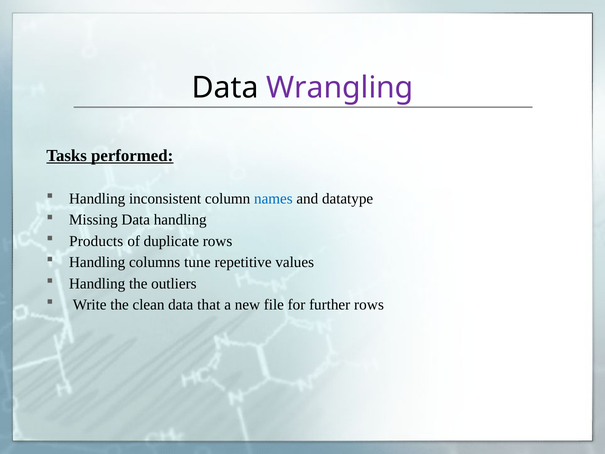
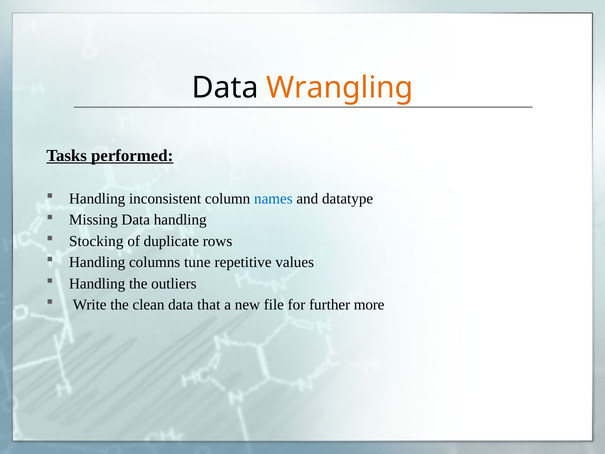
Wrangling colour: purple -> orange
Products: Products -> Stocking
further rows: rows -> more
